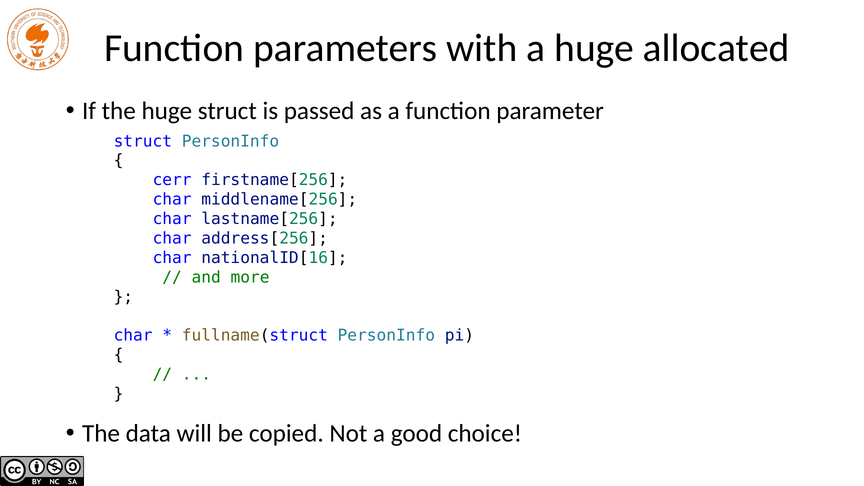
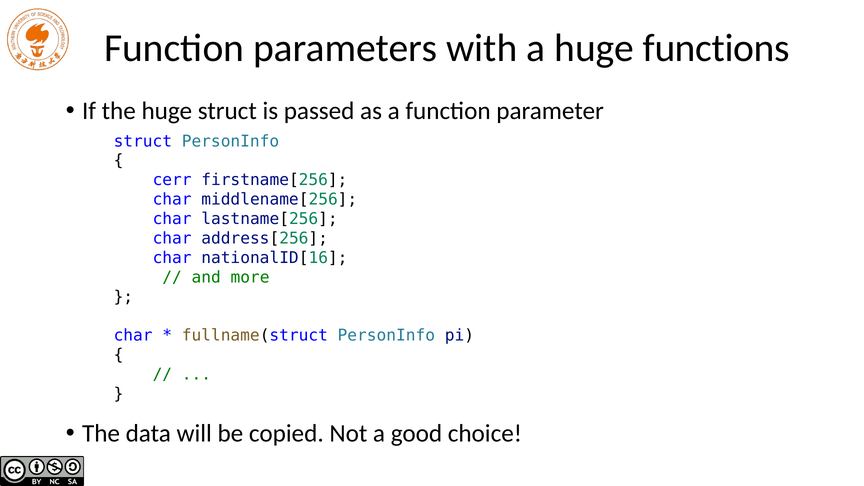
allocated: allocated -> functions
